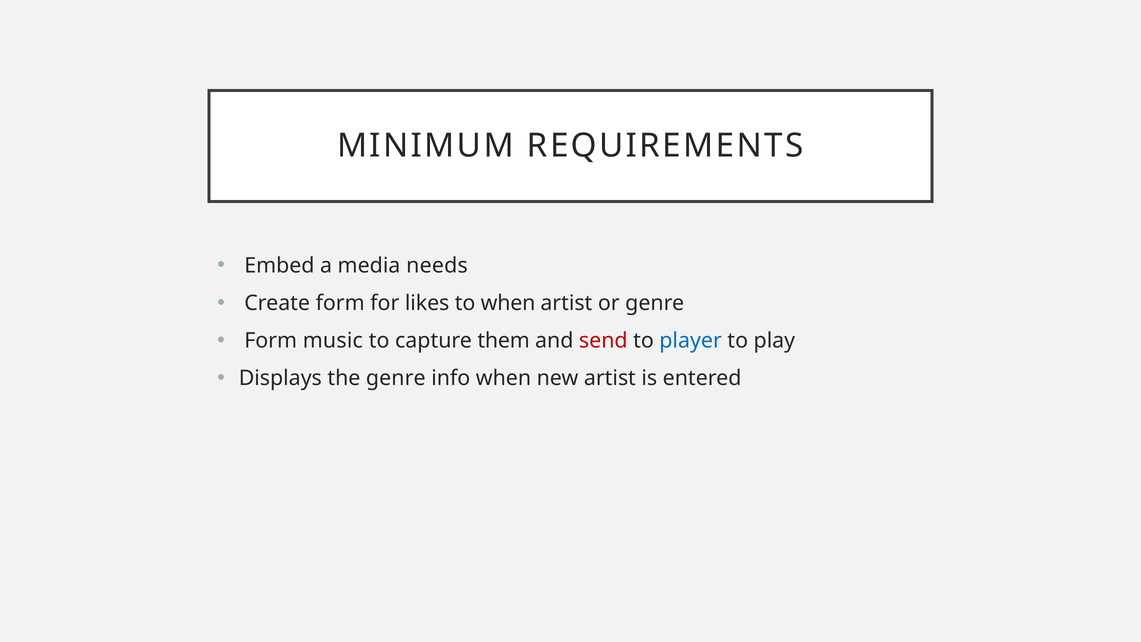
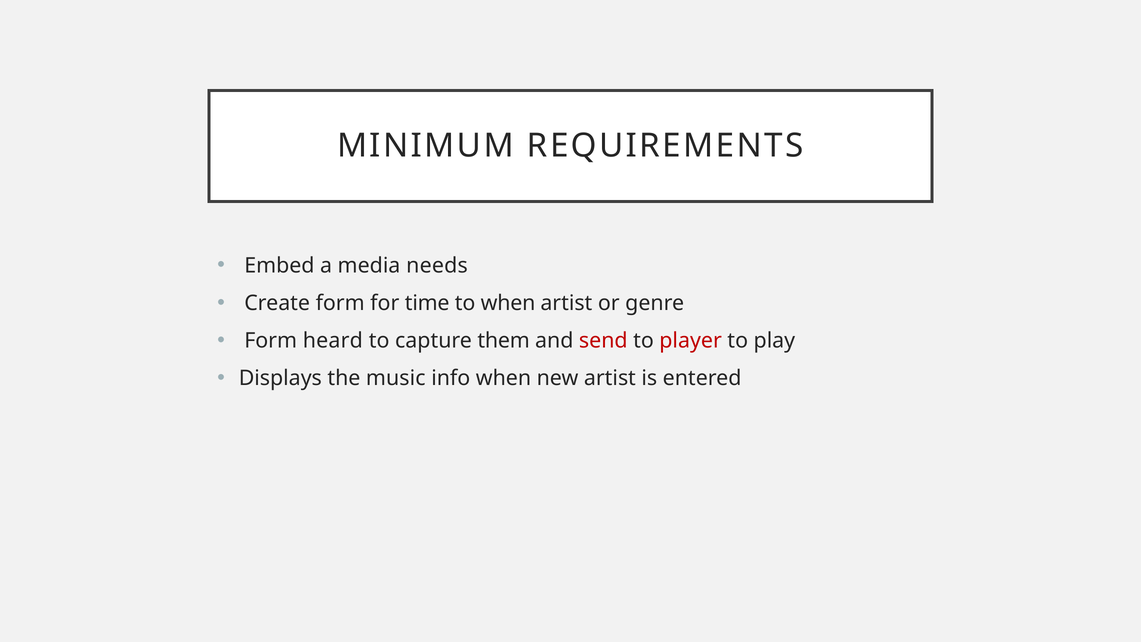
likes: likes -> time
music: music -> heard
player colour: blue -> red
the genre: genre -> music
